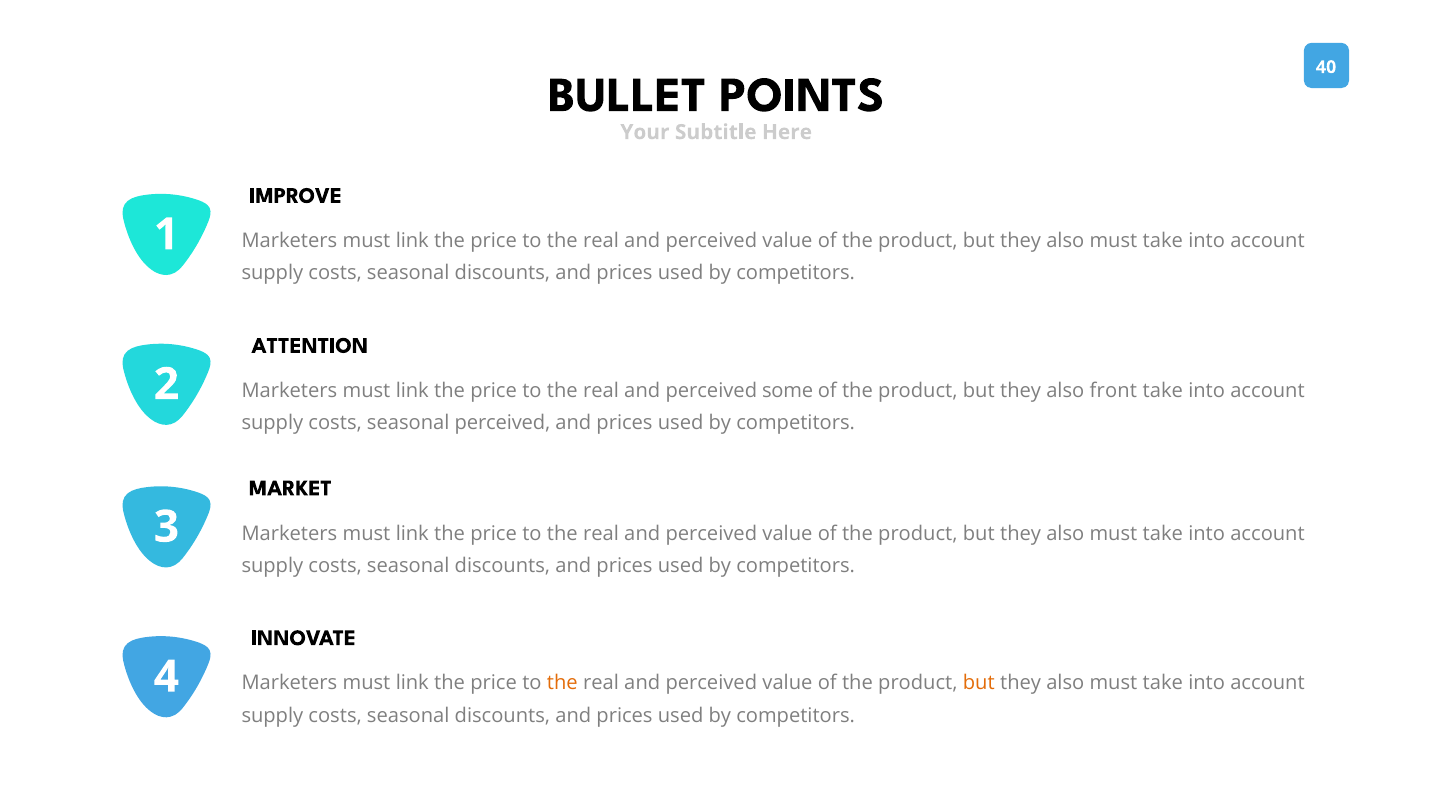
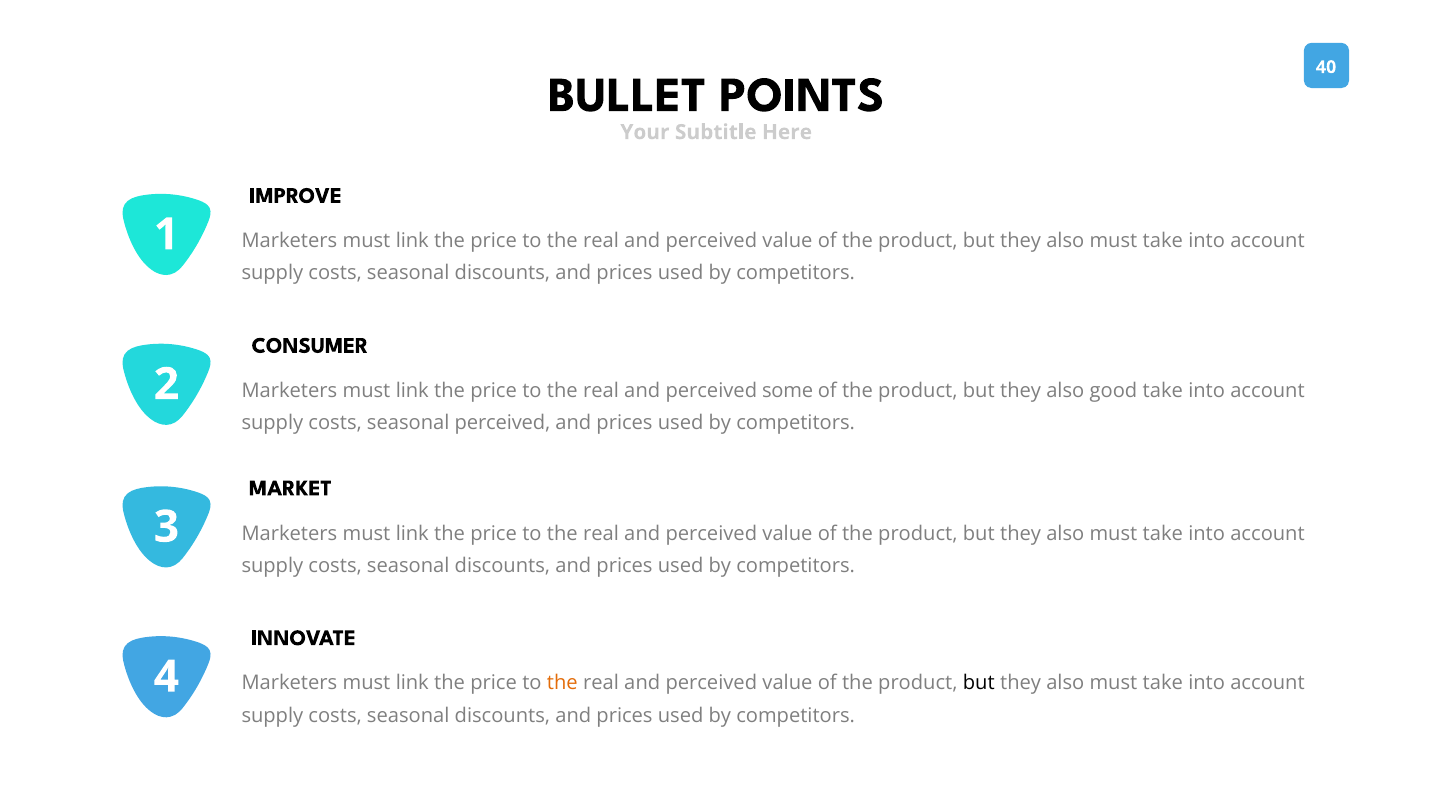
ATTENTION: ATTENTION -> CONSUMER
front: front -> good
but at (979, 683) colour: orange -> black
